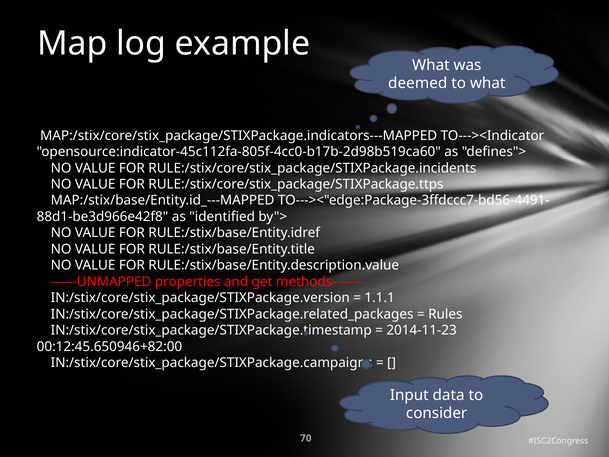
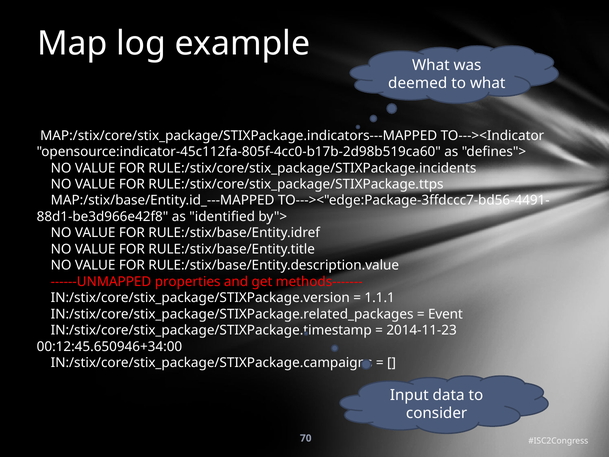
Rules: Rules -> Event
00:12:45.650946+82:00: 00:12:45.650946+82:00 -> 00:12:45.650946+34:00
